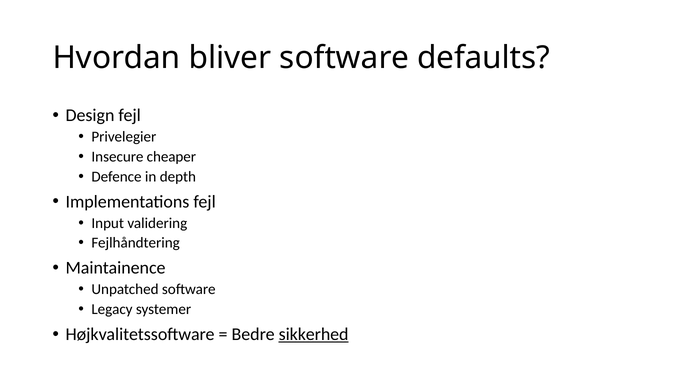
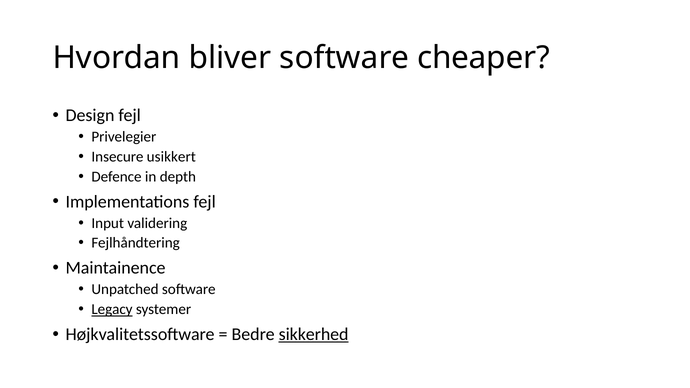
defaults: defaults -> cheaper
cheaper: cheaper -> usikkert
Legacy underline: none -> present
